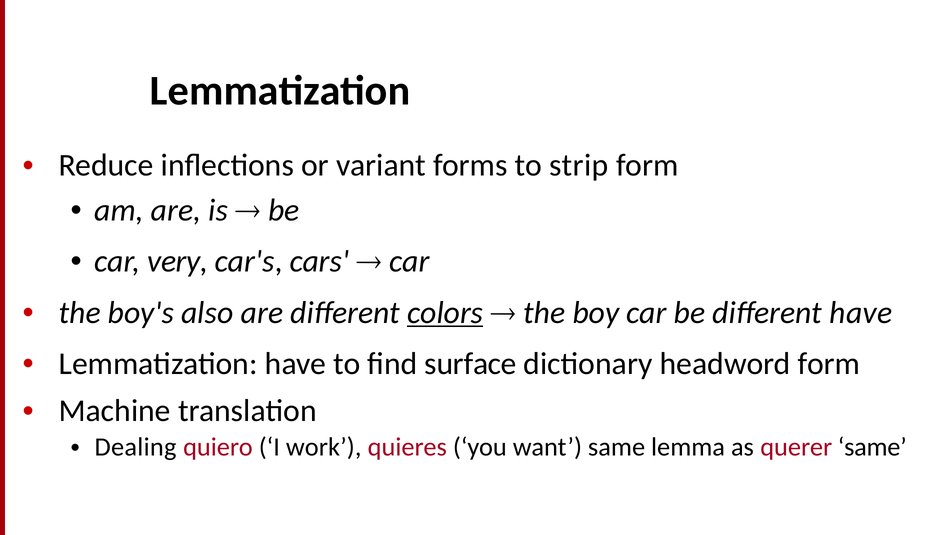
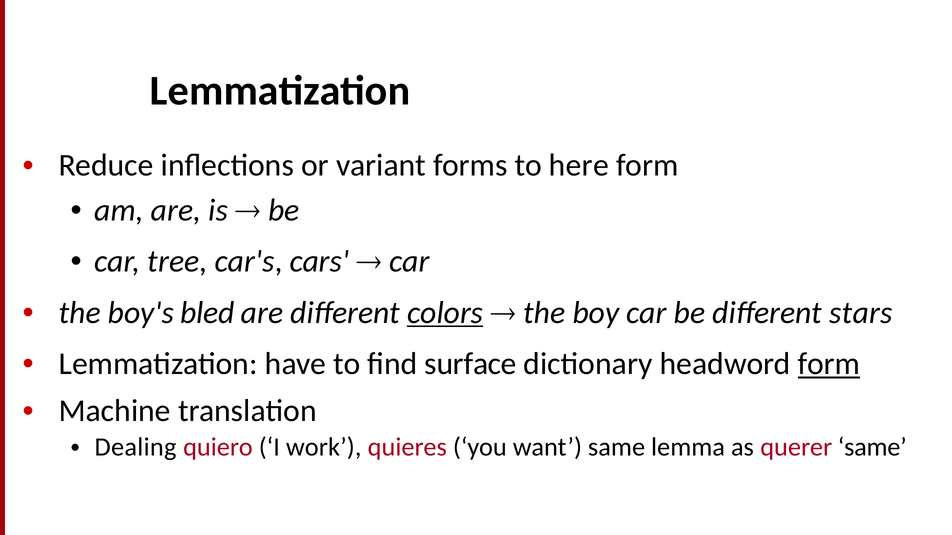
strip: strip -> here
very: very -> tree
also: also -> bled
different have: have -> stars
form at (829, 364) underline: none -> present
